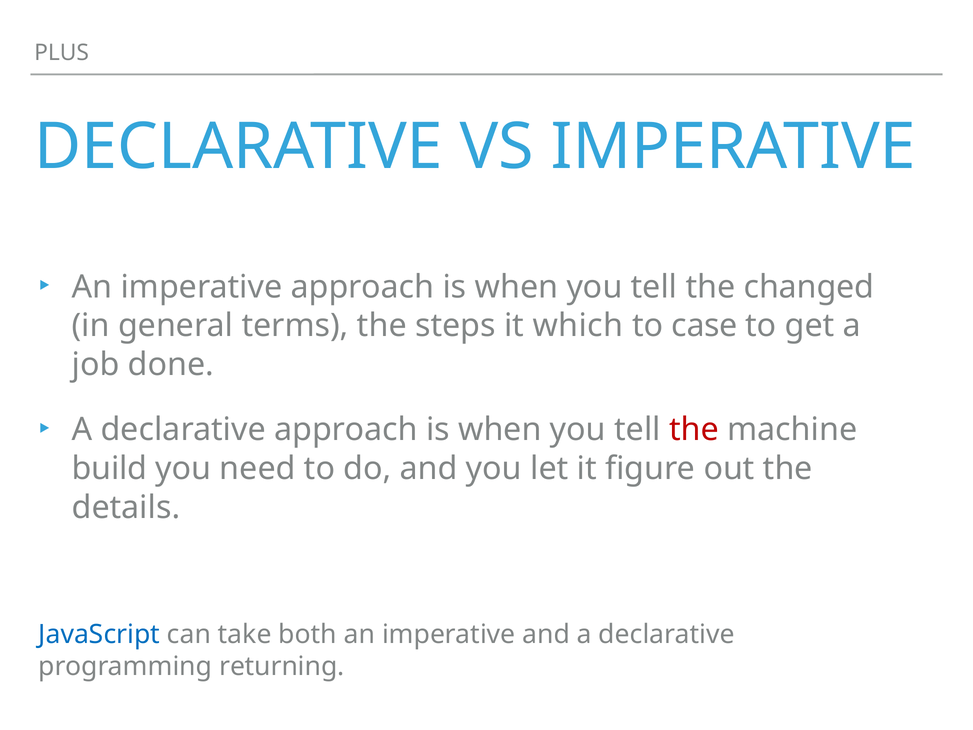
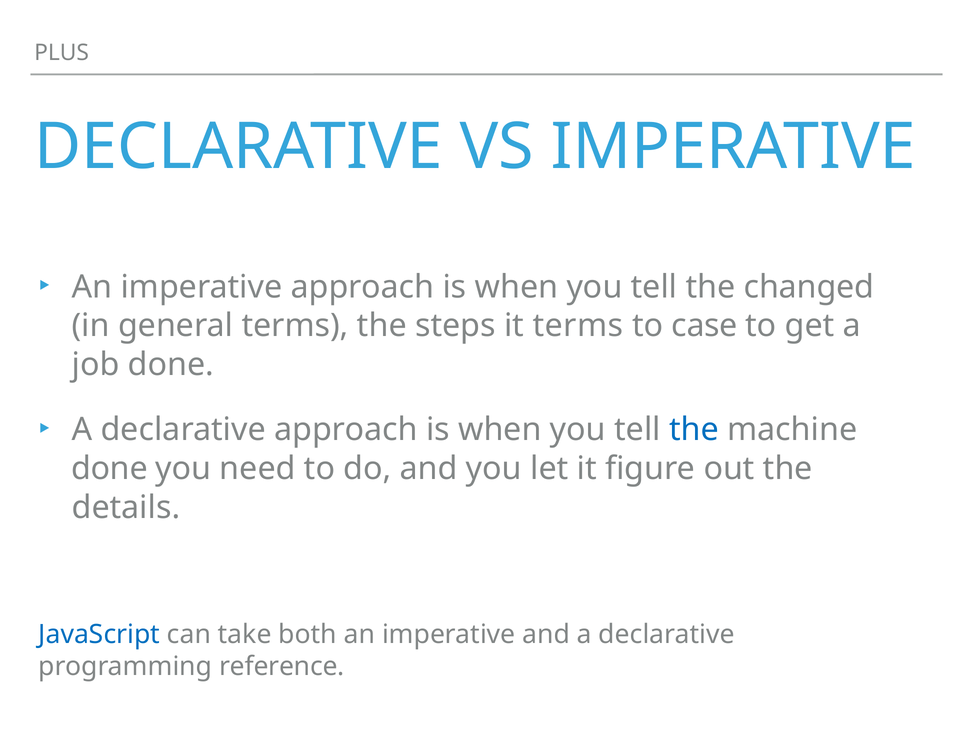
it which: which -> terms
the at (694, 430) colour: red -> blue
build at (109, 468): build -> done
returning: returning -> reference
